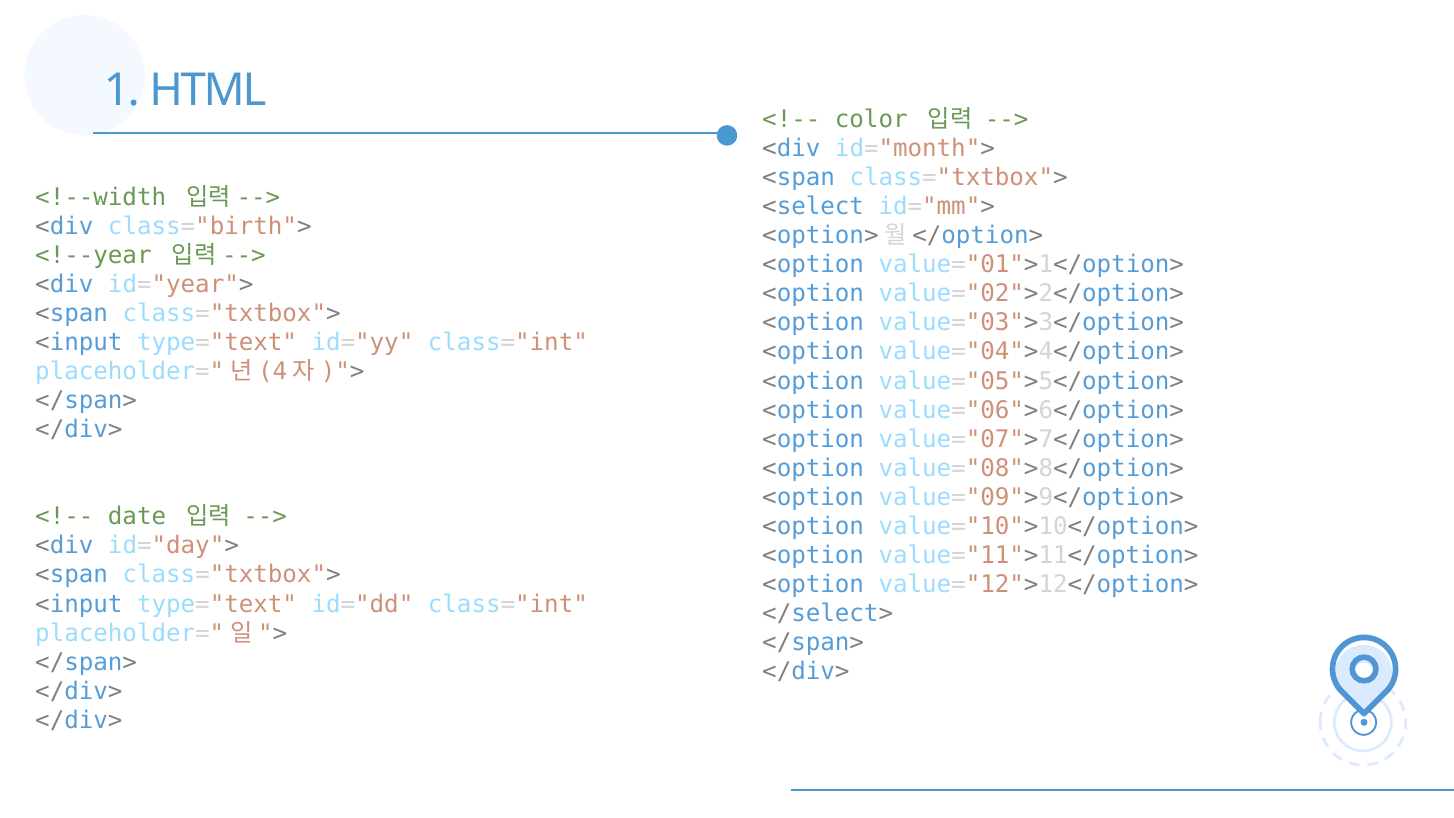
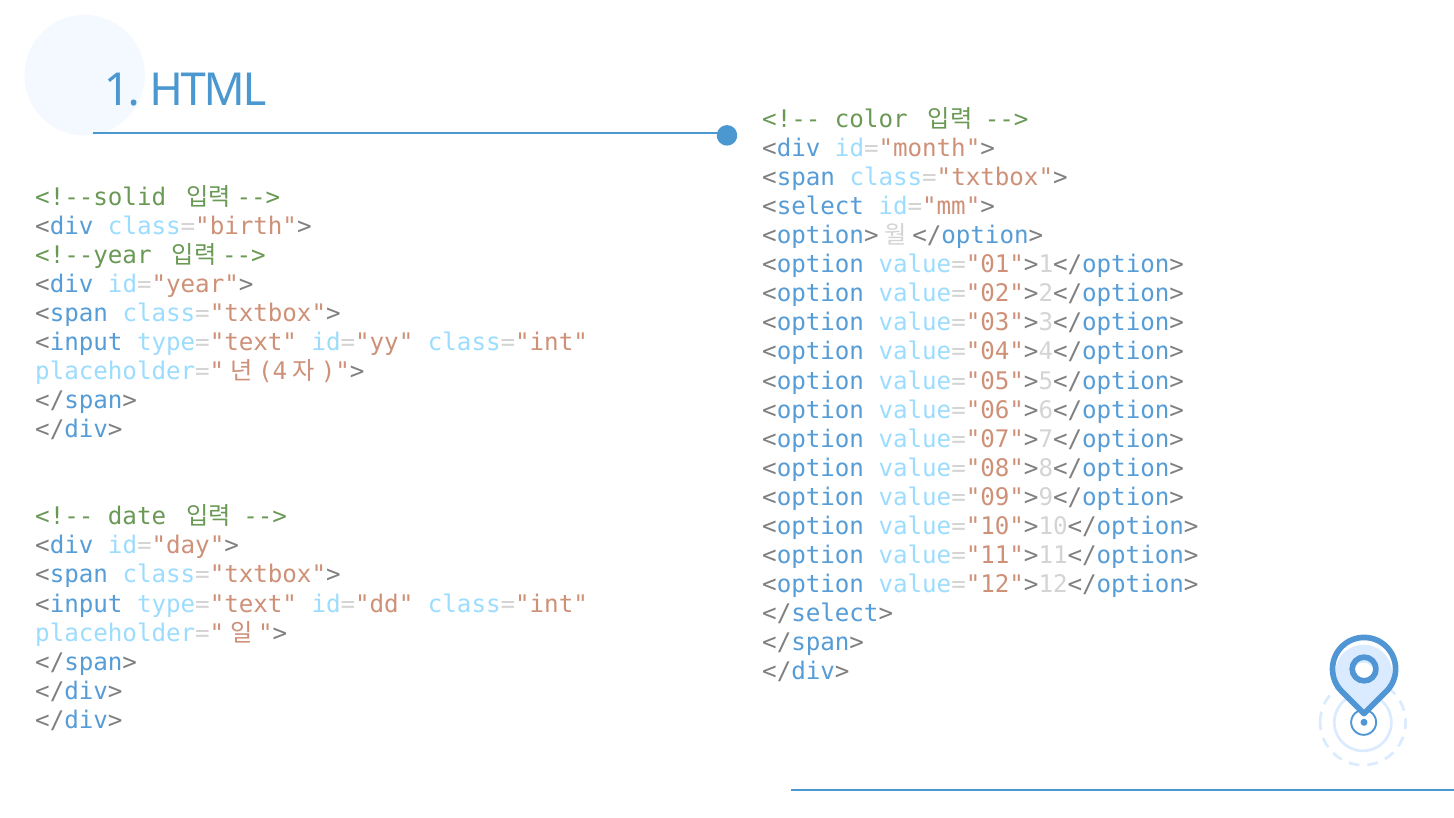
<!--width: <!--width -> <!--solid
